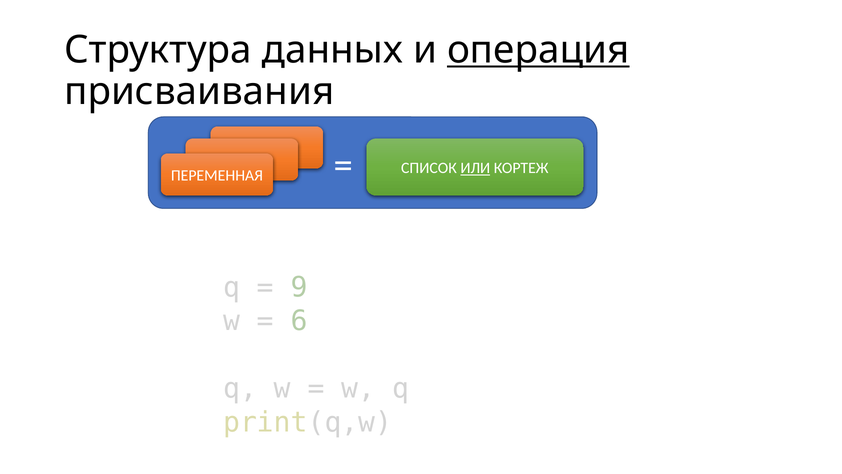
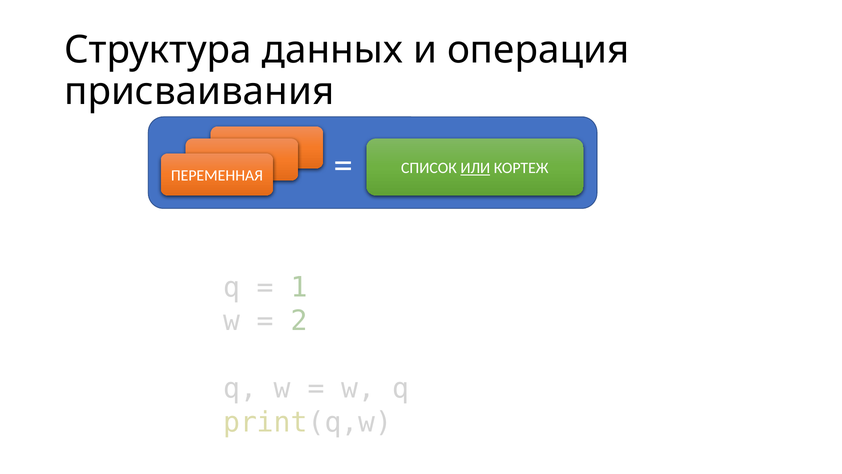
операция underline: present -> none
9: 9 -> 1
6: 6 -> 2
